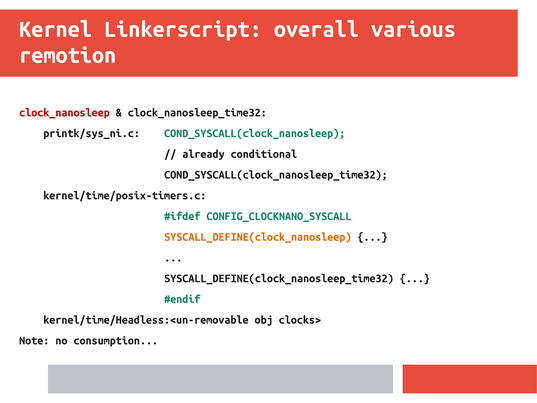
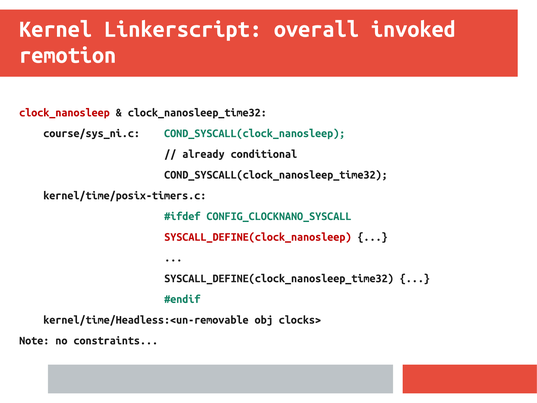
various: various -> invoked
printk/sys_ni.c: printk/sys_ni.c -> course/sys_ni.c
SYSCALL_DEFINE(clock_nanosleep colour: orange -> red
consumption: consumption -> constraints
